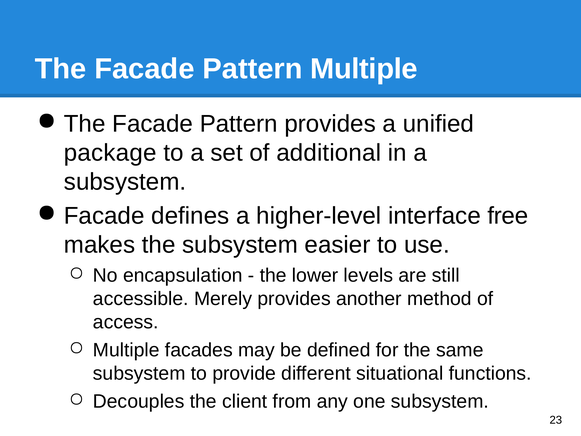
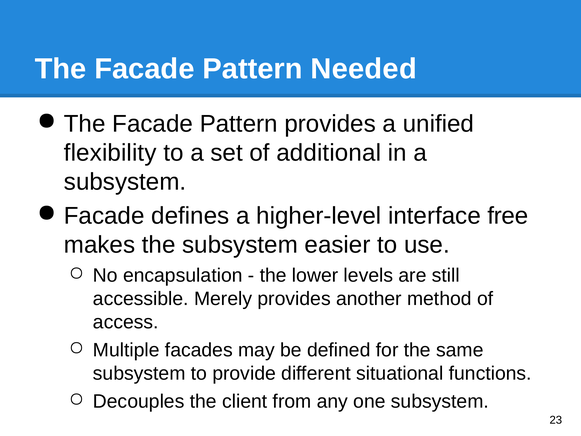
Pattern Multiple: Multiple -> Needed
package: package -> flexibility
